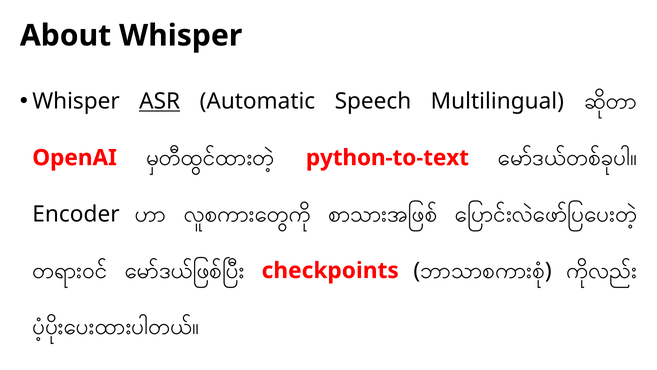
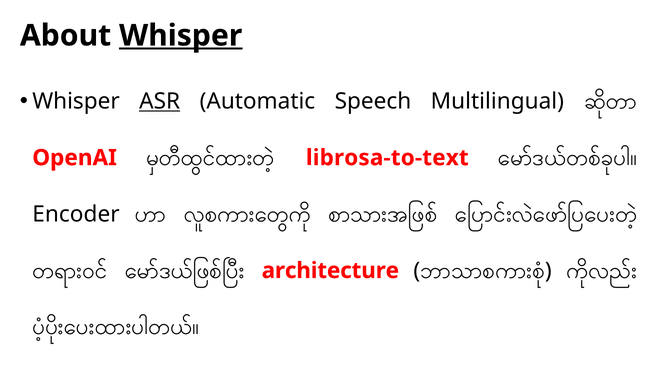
Whisper at (181, 36) underline: none -> present
python-to-text: python-to-text -> librosa-to-text
checkpoints: checkpoints -> architecture
